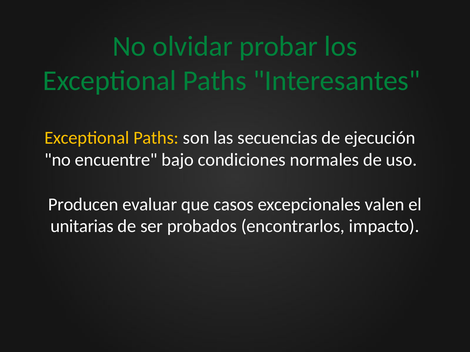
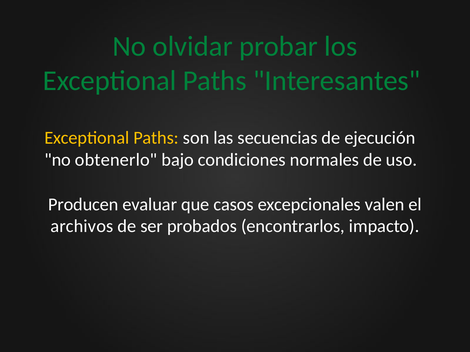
encuentre: encuentre -> obtenerlo
unitarias: unitarias -> archivos
